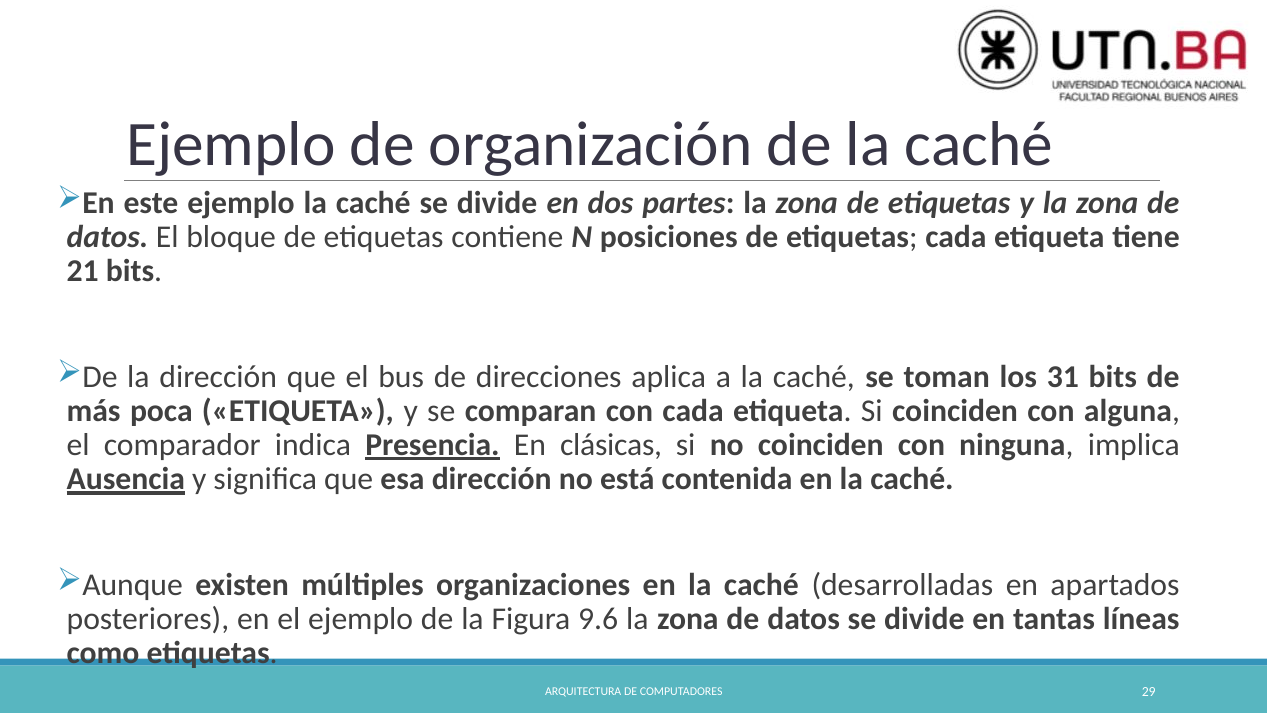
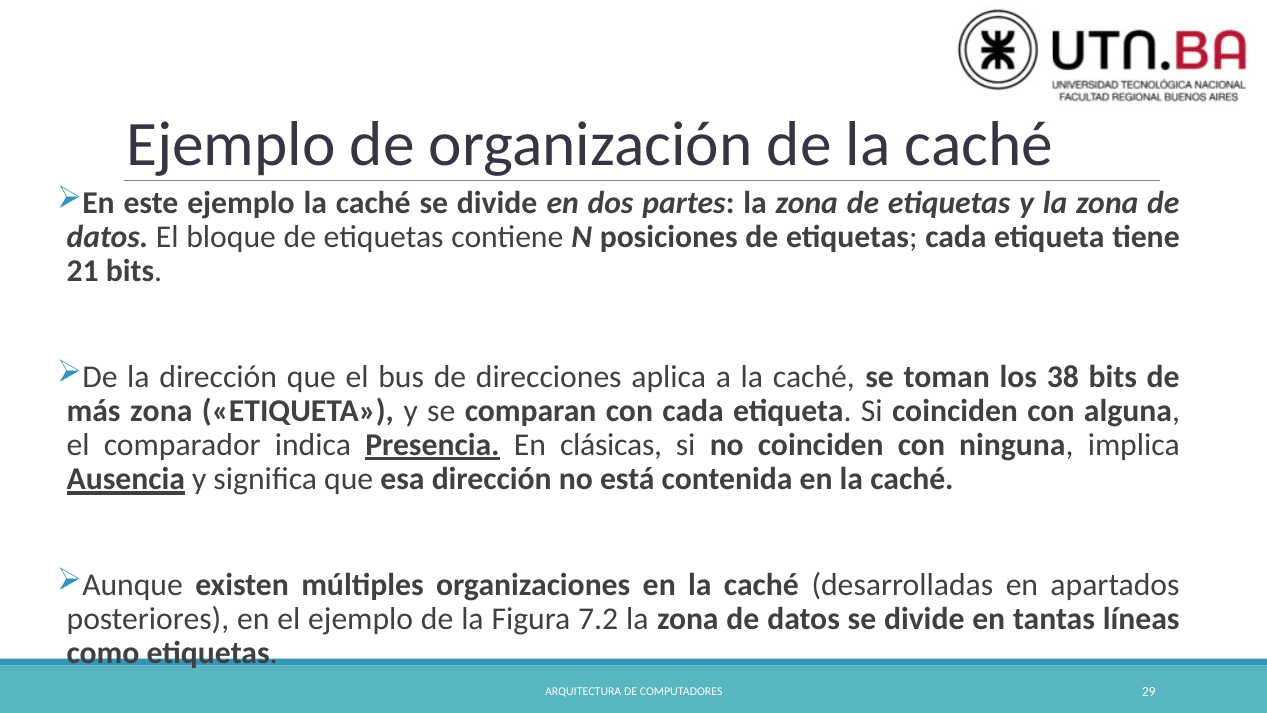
31: 31 -> 38
más poca: poca -> zona
9.6: 9.6 -> 7.2
